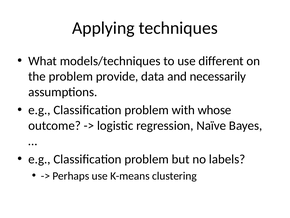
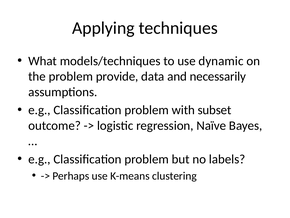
different: different -> dynamic
whose: whose -> subset
